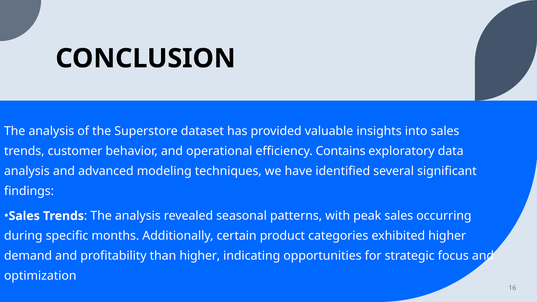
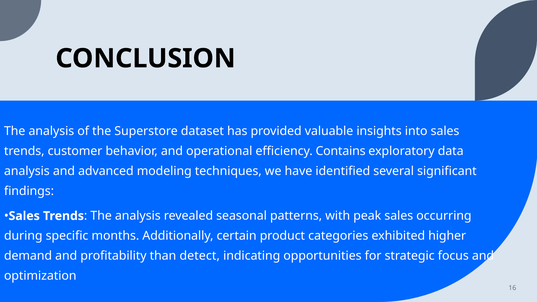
than higher: higher -> detect
